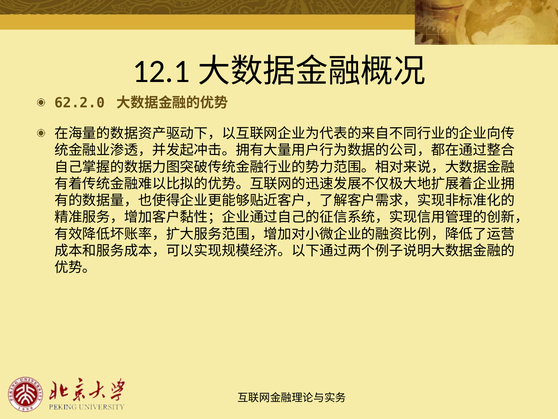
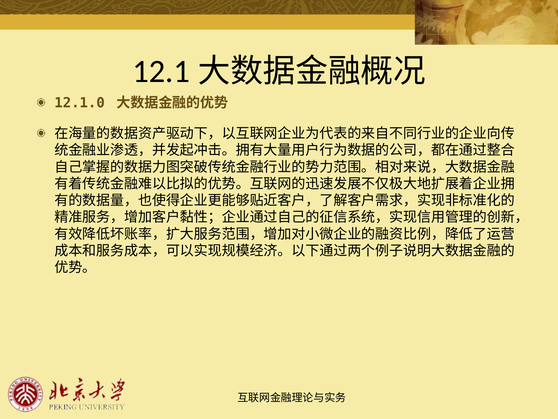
62.2.0: 62.2.0 -> 12.1.0
